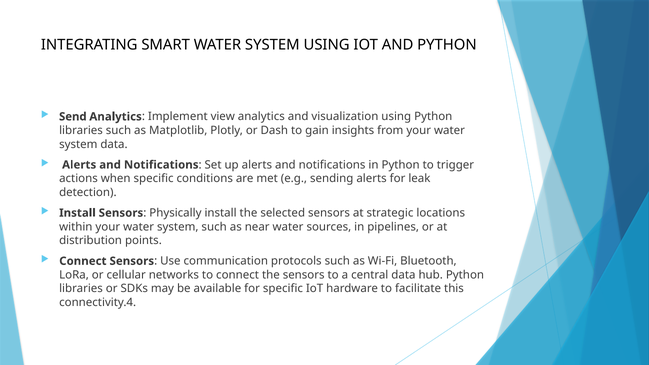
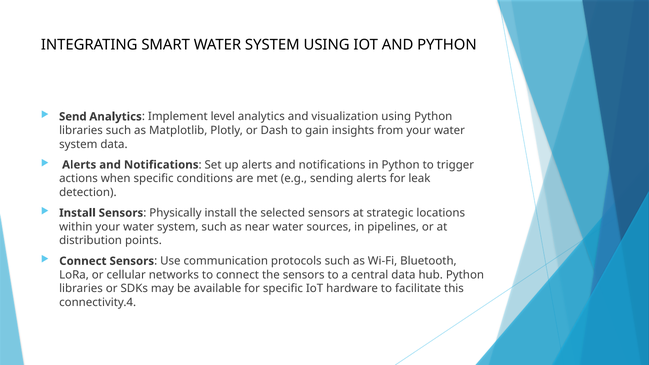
view: view -> level
